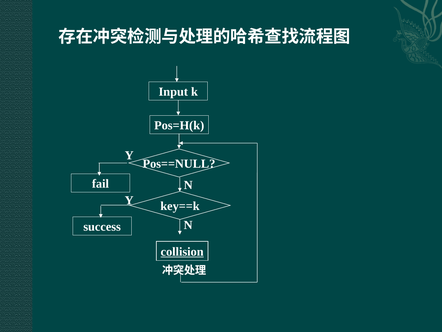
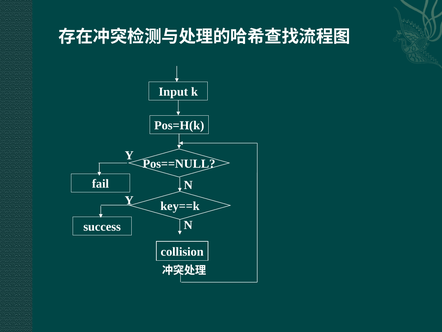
collision underline: present -> none
